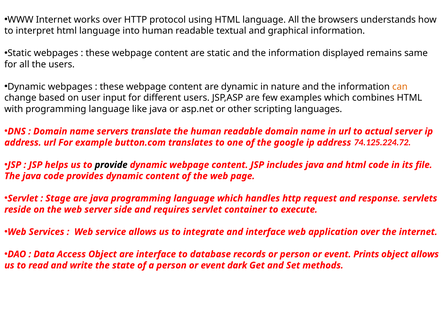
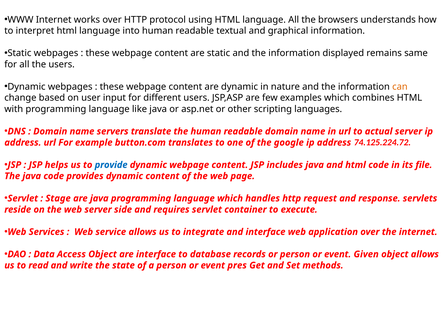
provide colour: black -> blue
Prints: Prints -> Given
dark: dark -> pres
